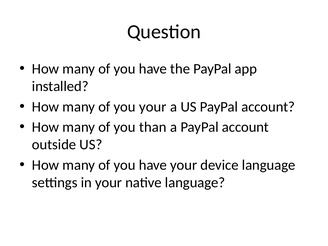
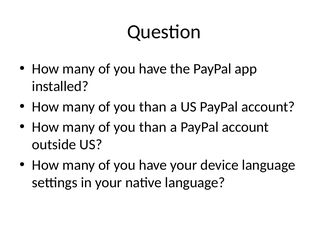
your at (153, 107): your -> than
